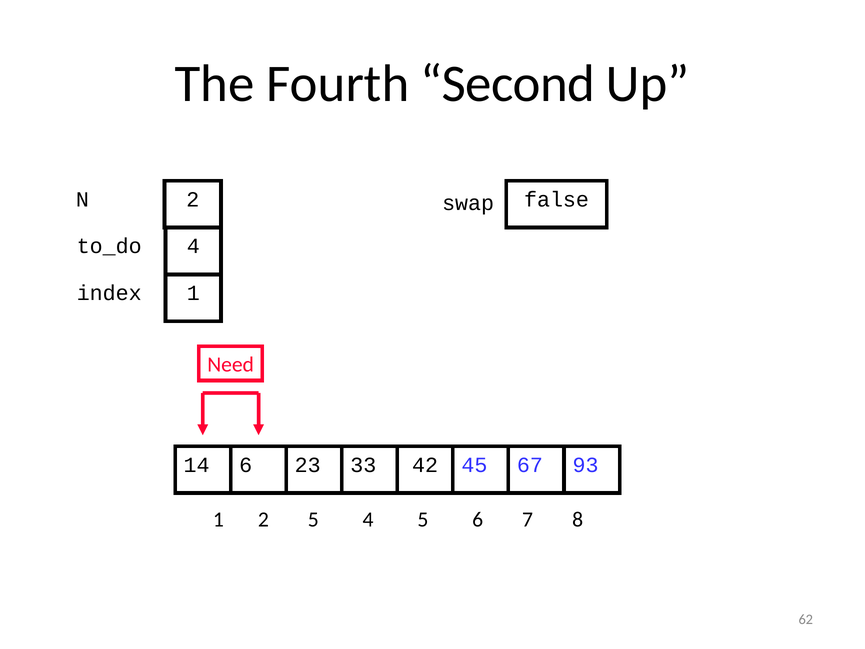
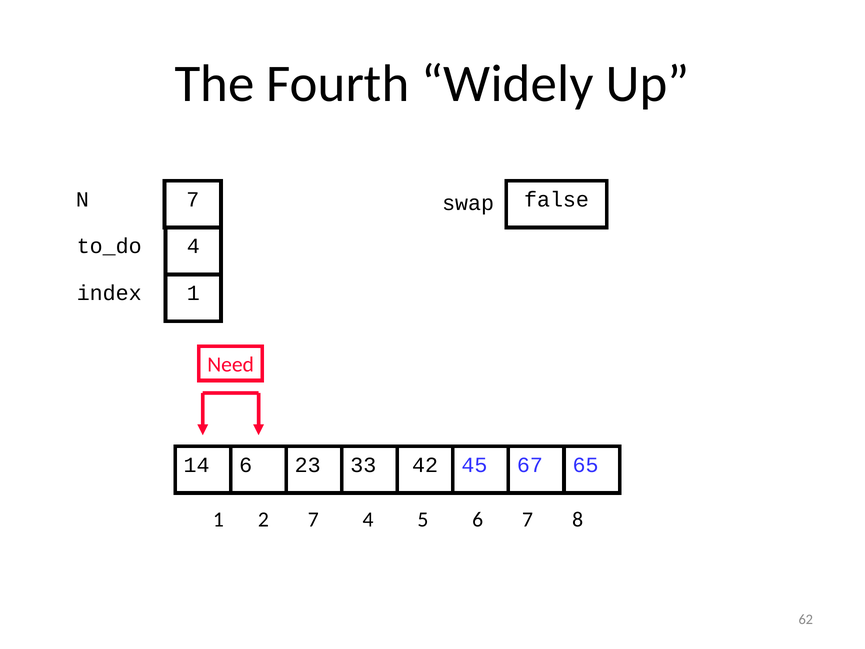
Second: Second -> Widely
N 2: 2 -> 7
93: 93 -> 65
2 5: 5 -> 7
